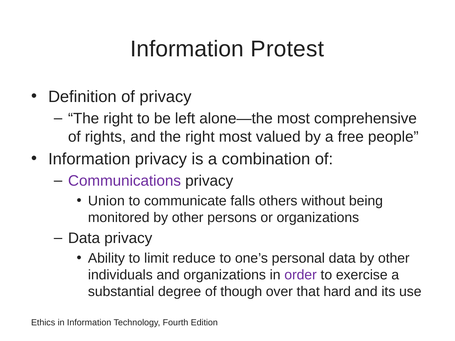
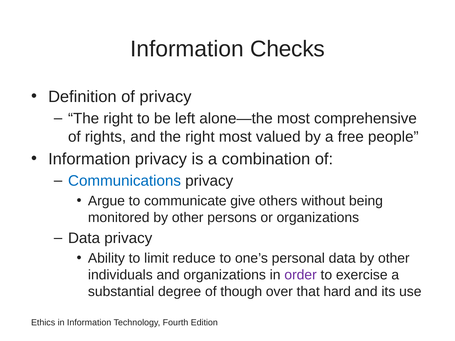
Protest: Protest -> Checks
Communications colour: purple -> blue
Union: Union -> Argue
falls: falls -> give
